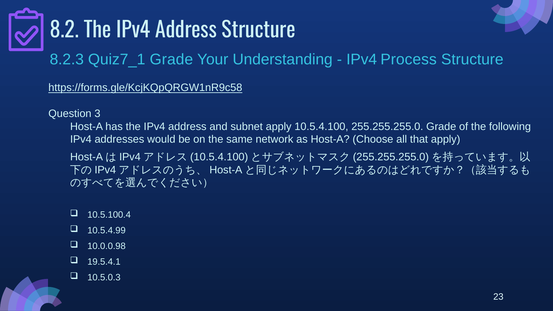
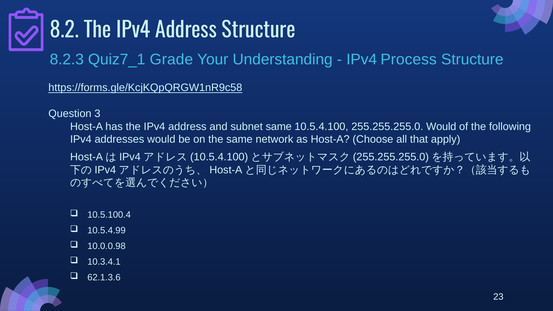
subnet apply: apply -> same
255.255.255.0 Grade: Grade -> Would
19.5.4.1: 19.5.4.1 -> 10.3.4.1
10.5.0.3: 10.5.0.3 -> 62.1.3.6
